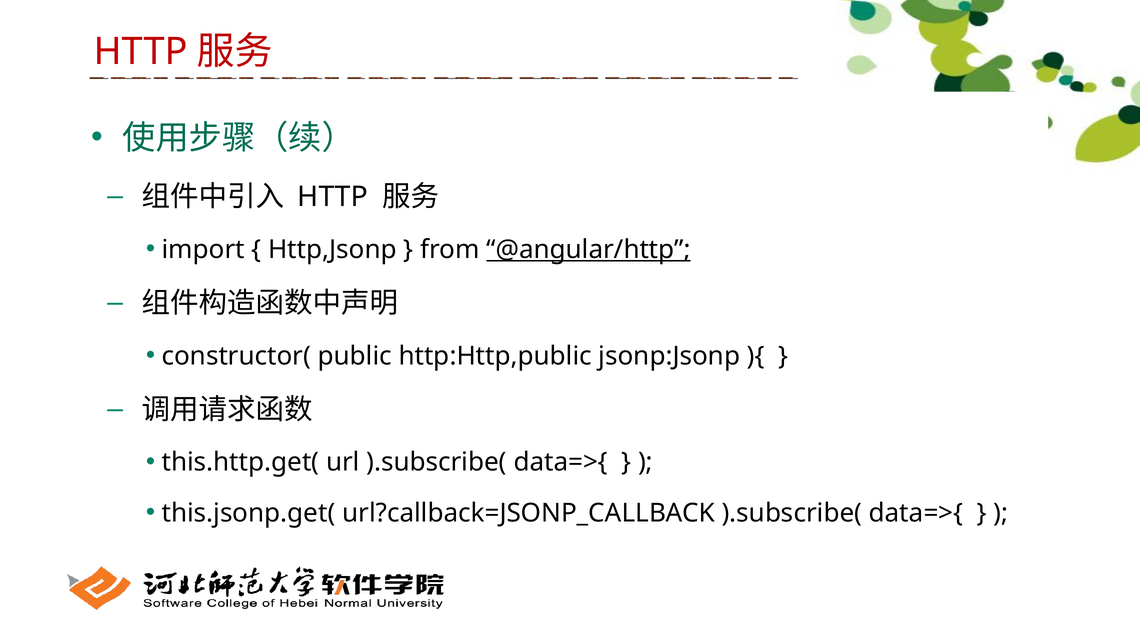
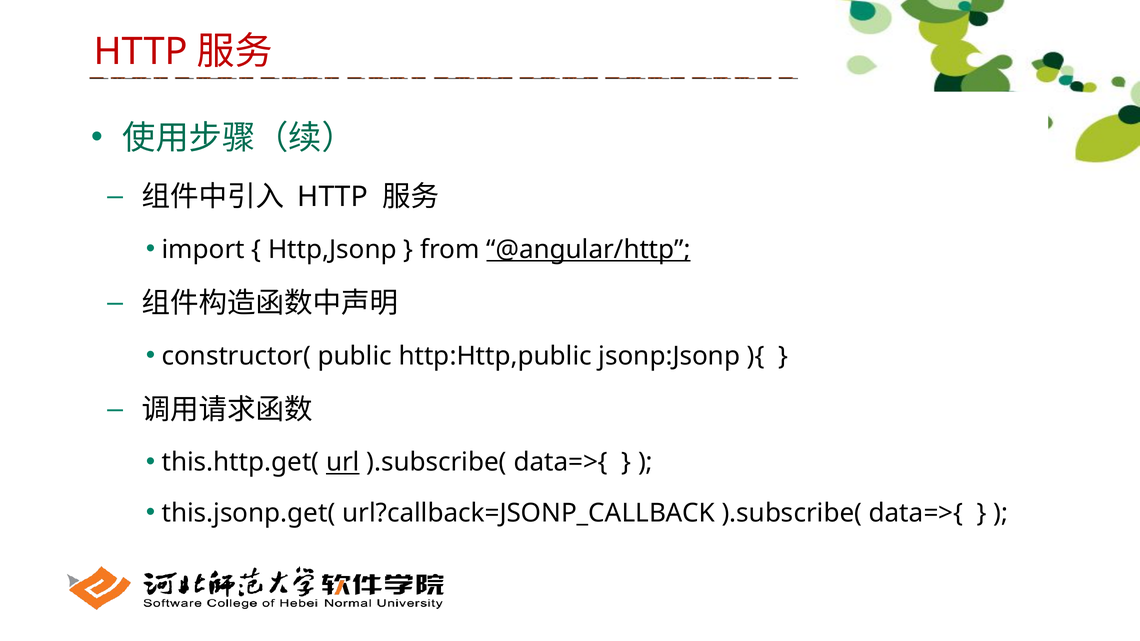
url underline: none -> present
